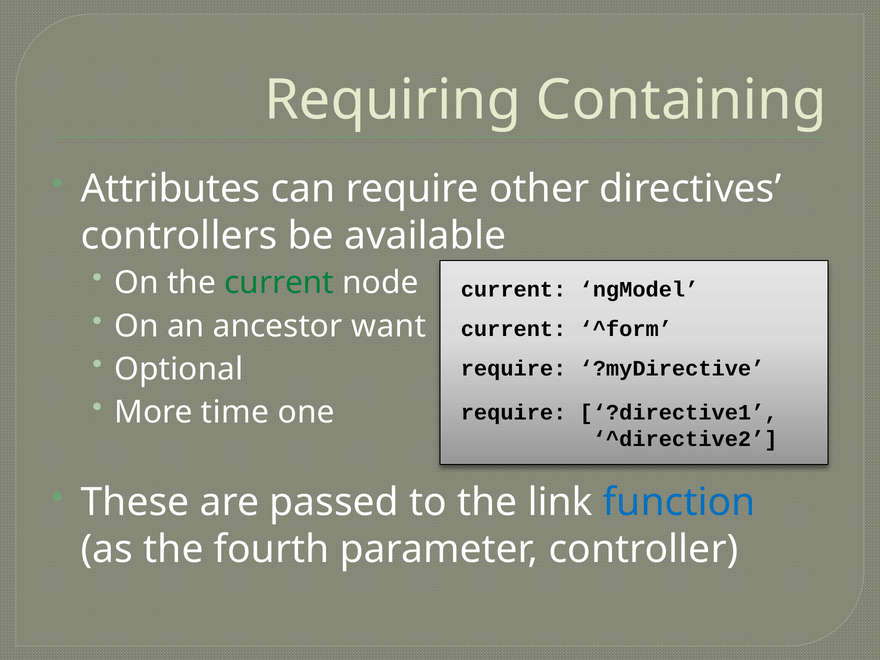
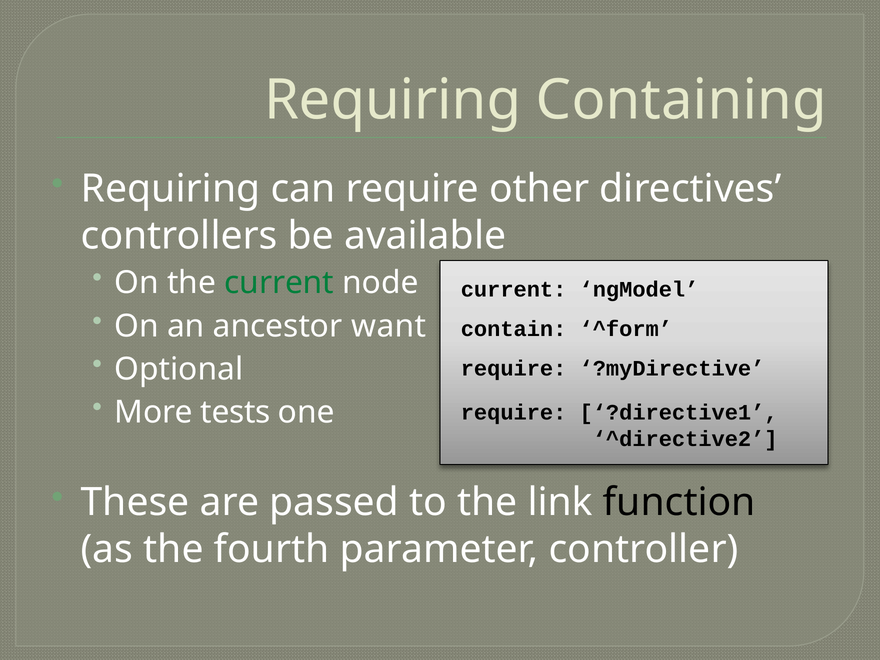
Attributes at (171, 189): Attributes -> Requiring
current at (514, 329): current -> contain
time: time -> tests
function colour: blue -> black
